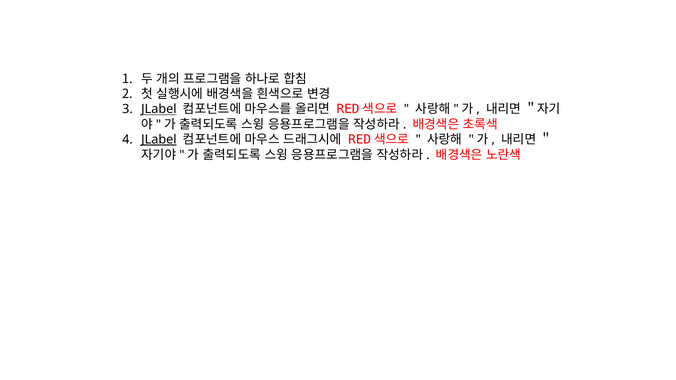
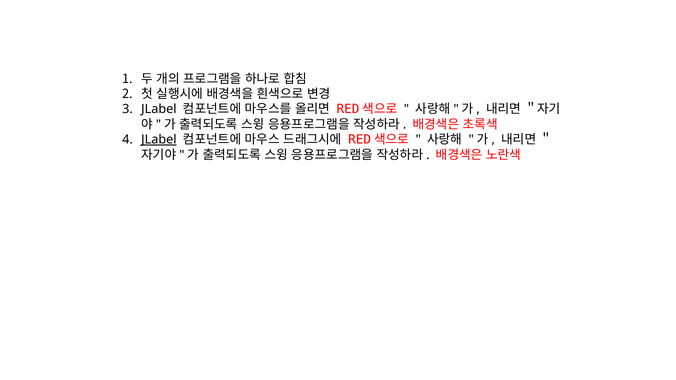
JLabel at (159, 109) underline: present -> none
